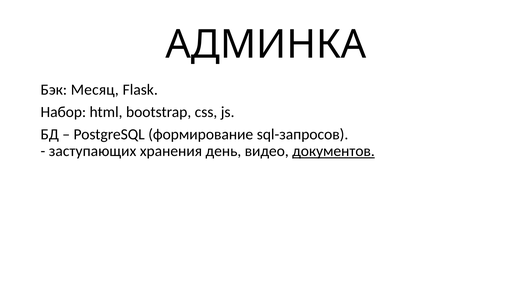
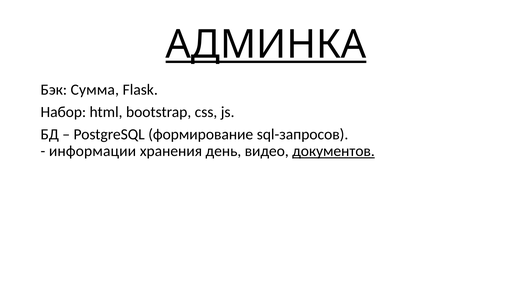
АДМИНКА underline: none -> present
Месяц: Месяц -> Сумма
заступающих: заступающих -> информации
